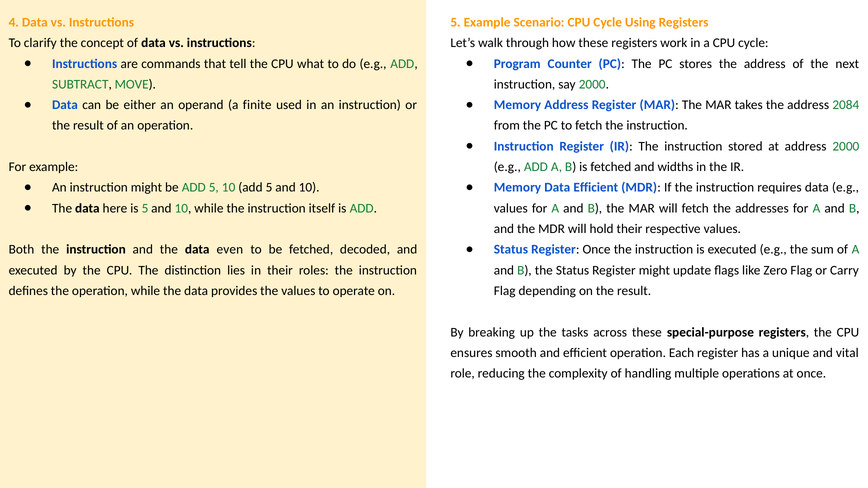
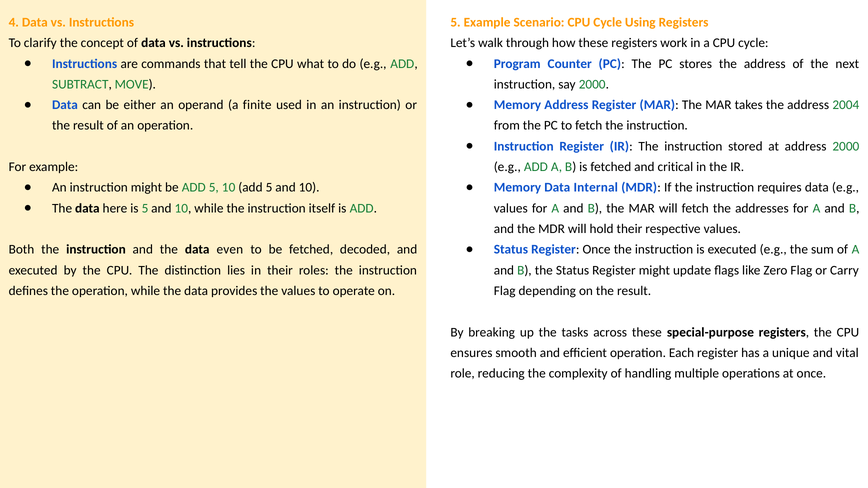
2084: 2084 -> 2004
widths: widths -> critical
Data Efficient: Efficient -> Internal
